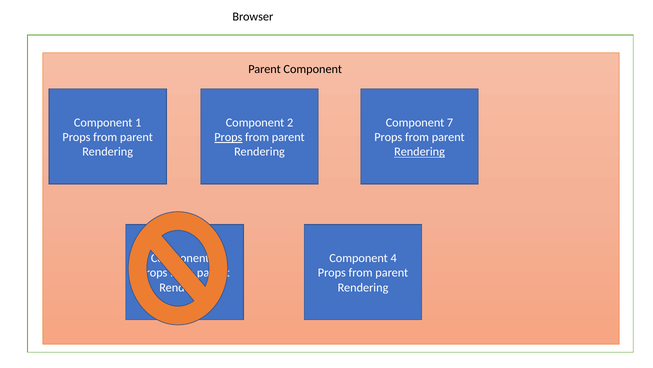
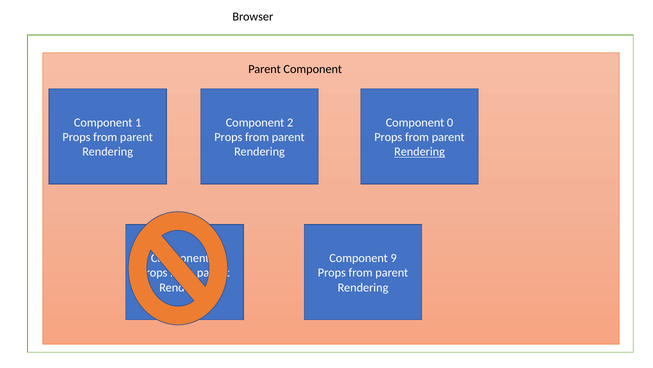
7: 7 -> 0
Props at (228, 137) underline: present -> none
4 at (394, 258): 4 -> 9
